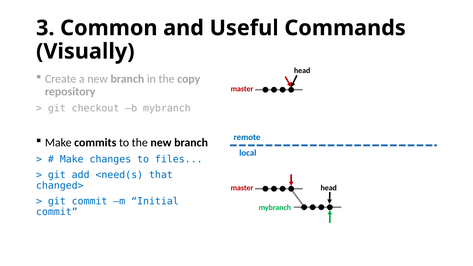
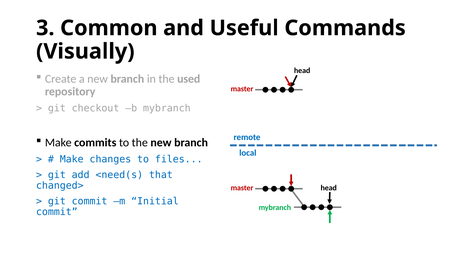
copy: copy -> used
